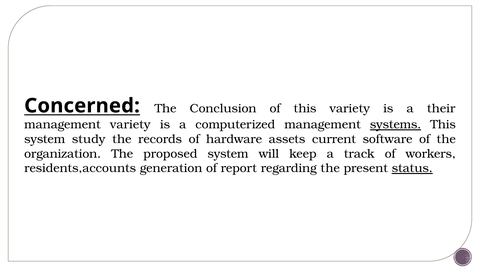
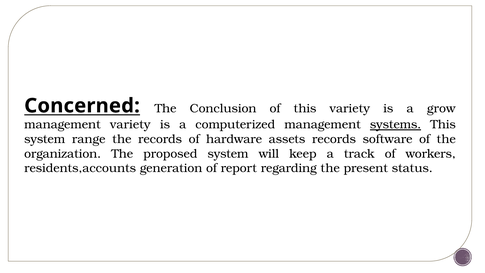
their: their -> grow
study: study -> range
assets current: current -> records
status underline: present -> none
